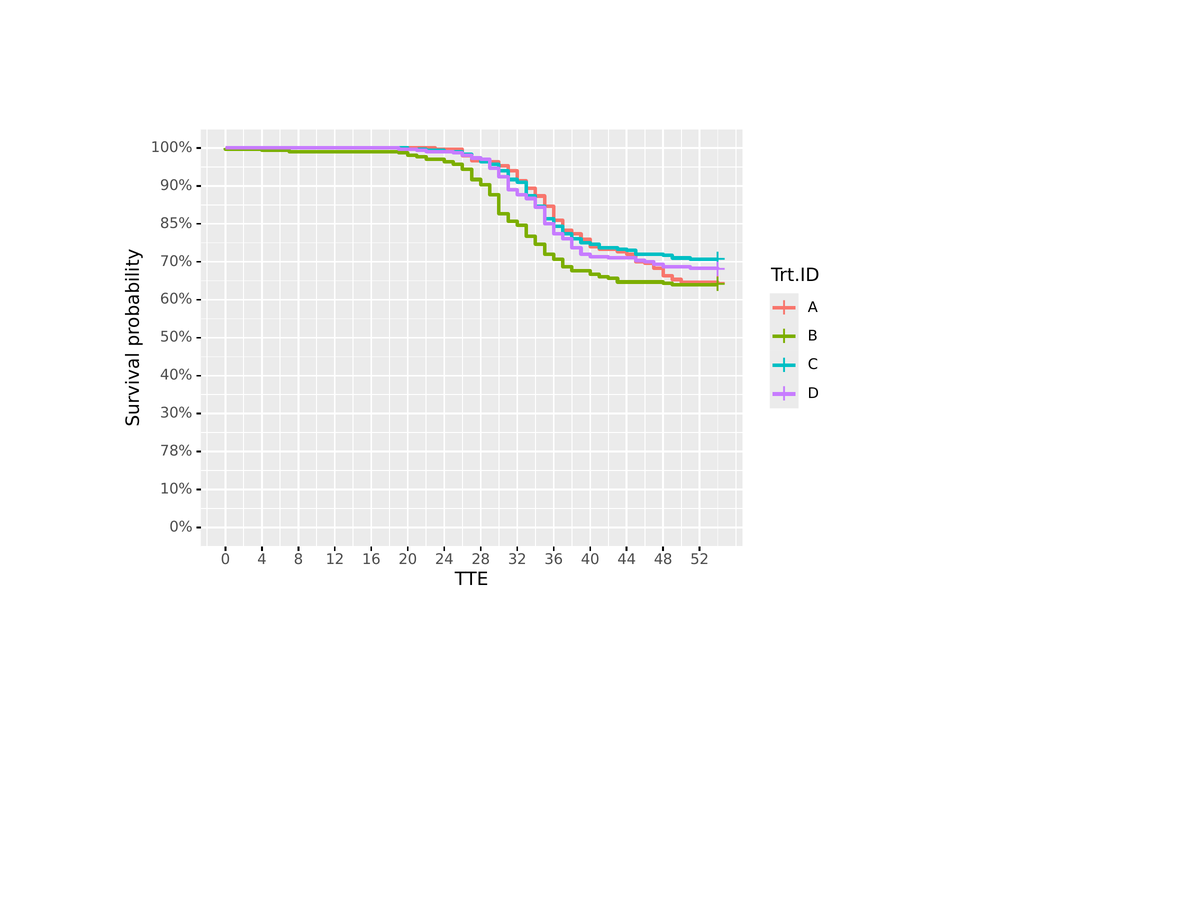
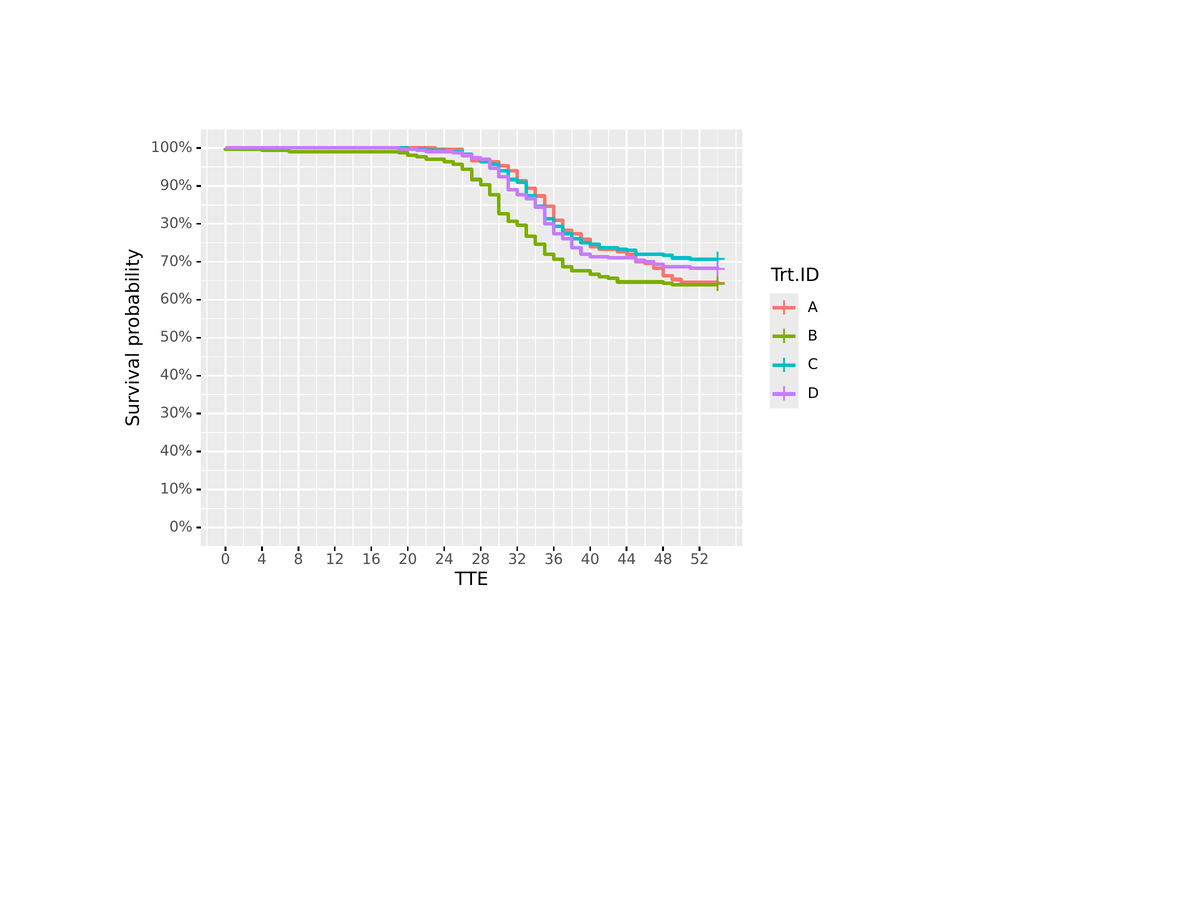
85% at (176, 223): 85% -> 30%
78% at (176, 451): 78% -> 40%
